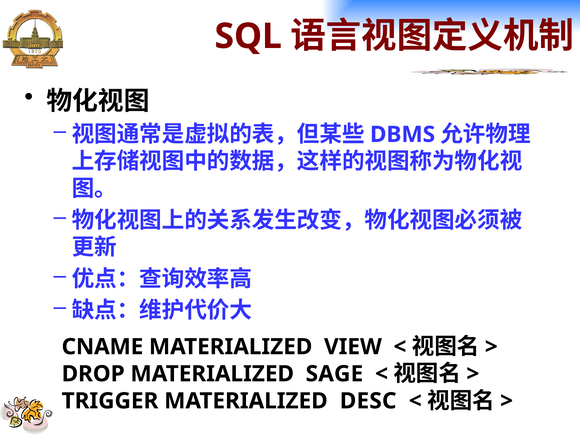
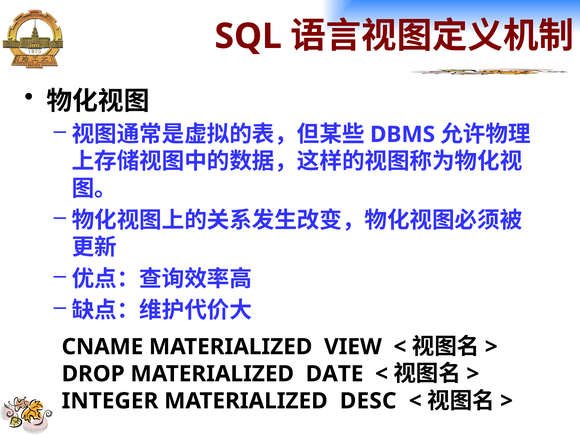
SAGE: SAGE -> DATE
TRIGGER: TRIGGER -> INTEGER
